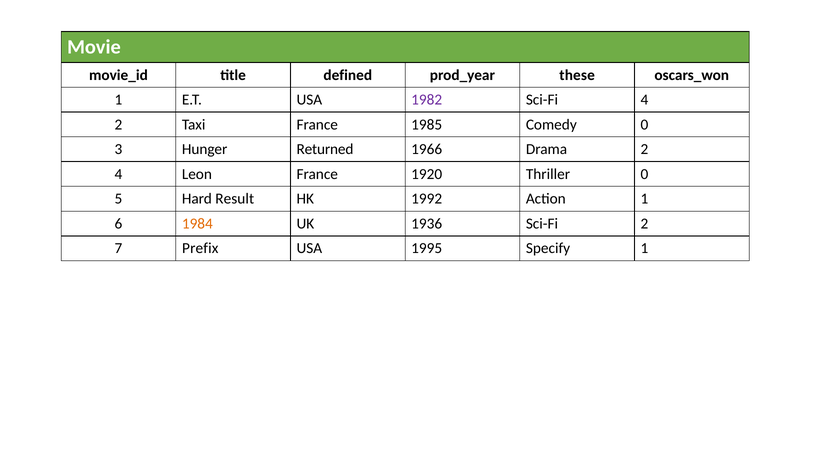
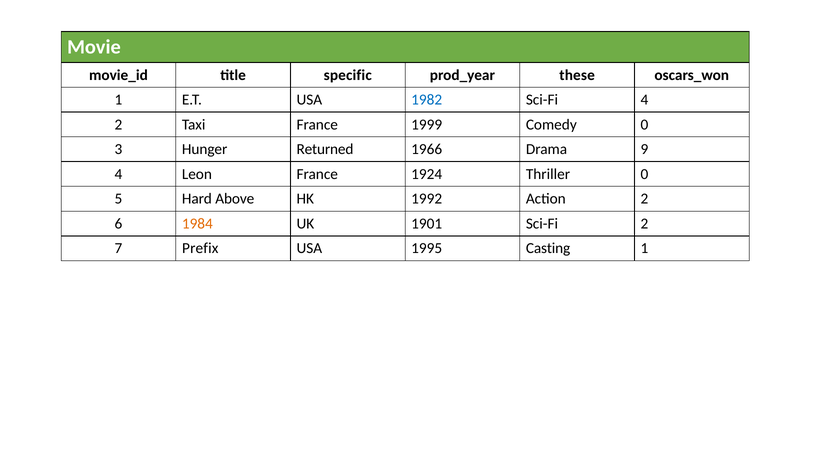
defined: defined -> specific
1982 colour: purple -> blue
1985: 1985 -> 1999
Drama 2: 2 -> 9
1920: 1920 -> 1924
Result: Result -> Above
Action 1: 1 -> 2
1936: 1936 -> 1901
Specify: Specify -> Casting
